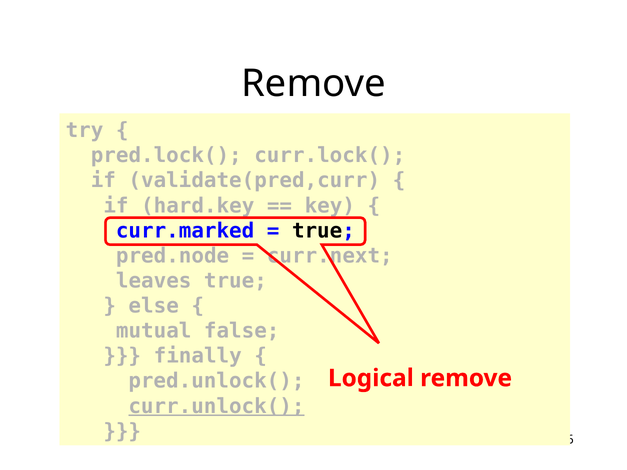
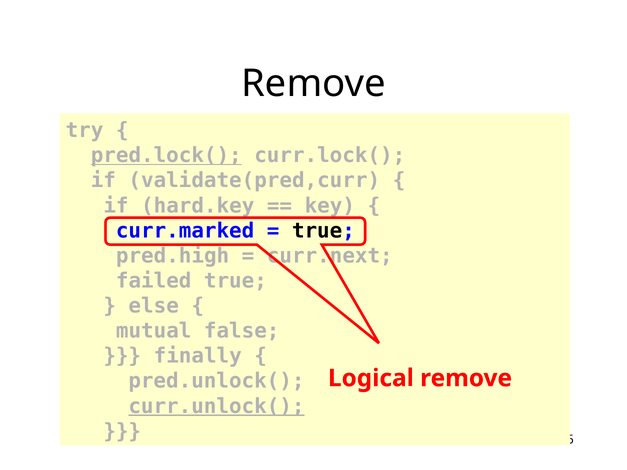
pred.lock( underline: none -> present
pred.node: pred.node -> pred.high
leaves: leaves -> failed
